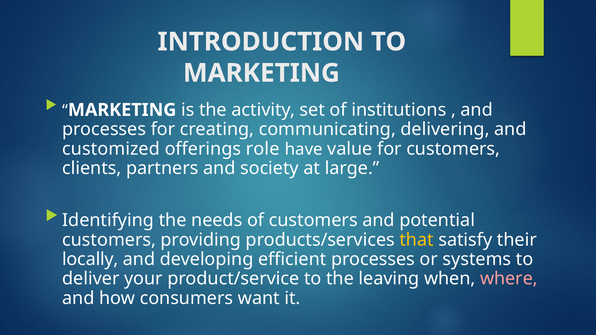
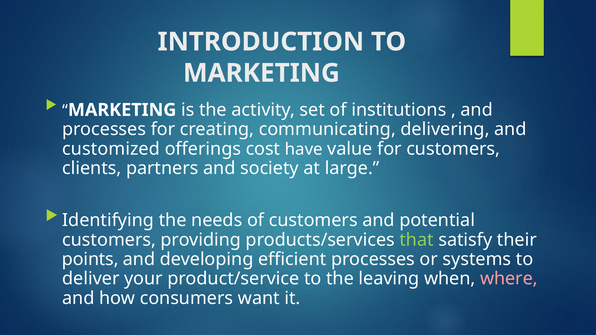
role: role -> cost
that colour: yellow -> light green
locally: locally -> points
